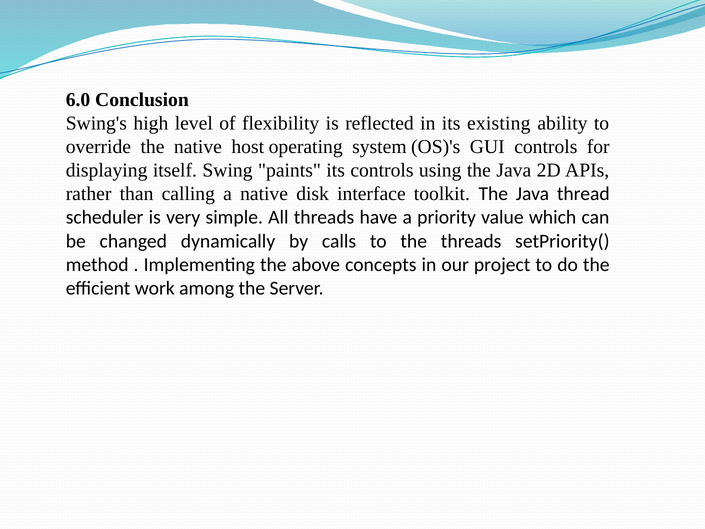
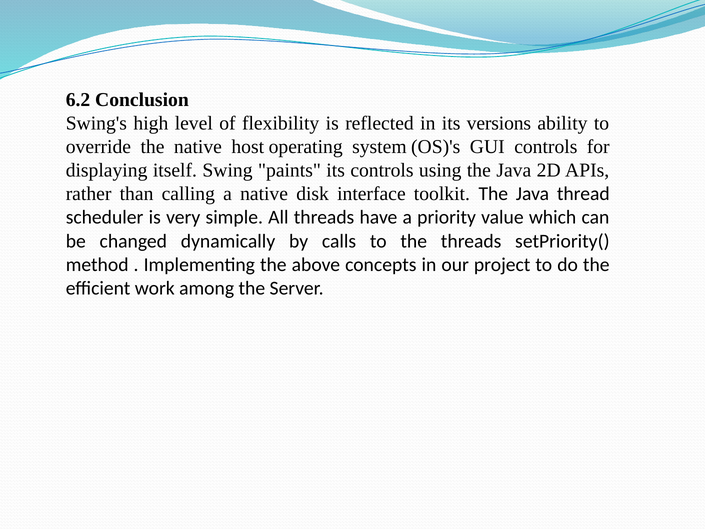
6.0: 6.0 -> 6.2
existing: existing -> versions
